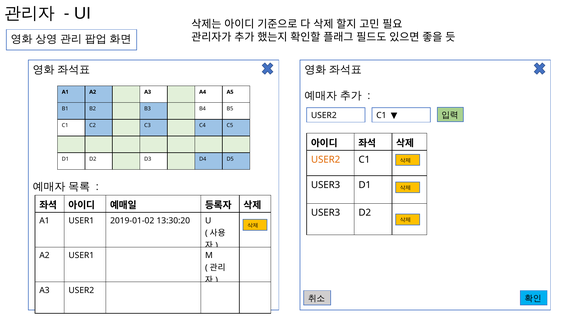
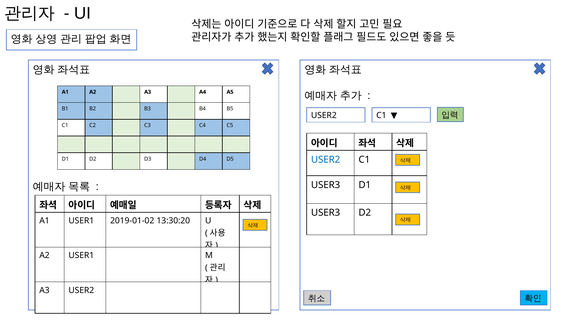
USER2 at (326, 160) colour: orange -> blue
